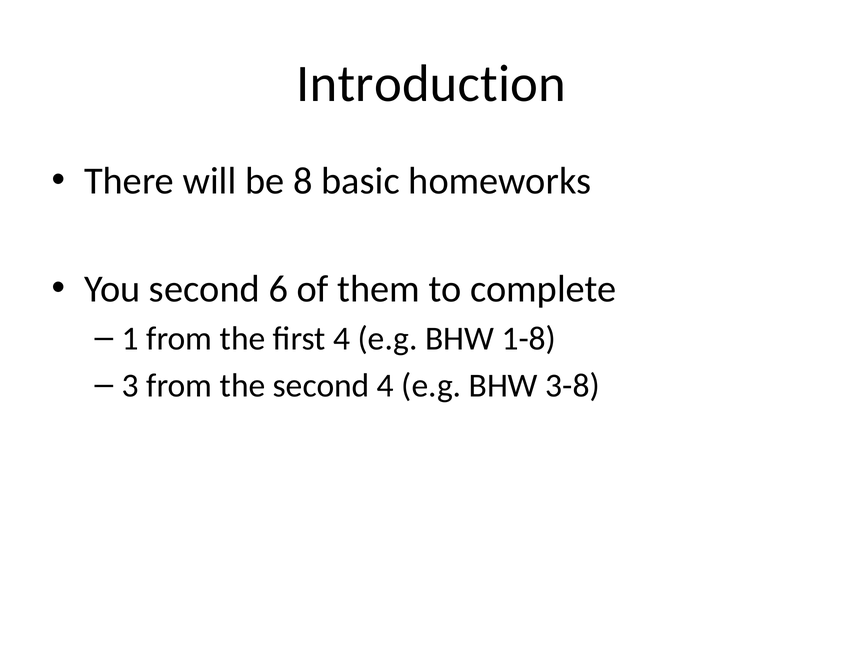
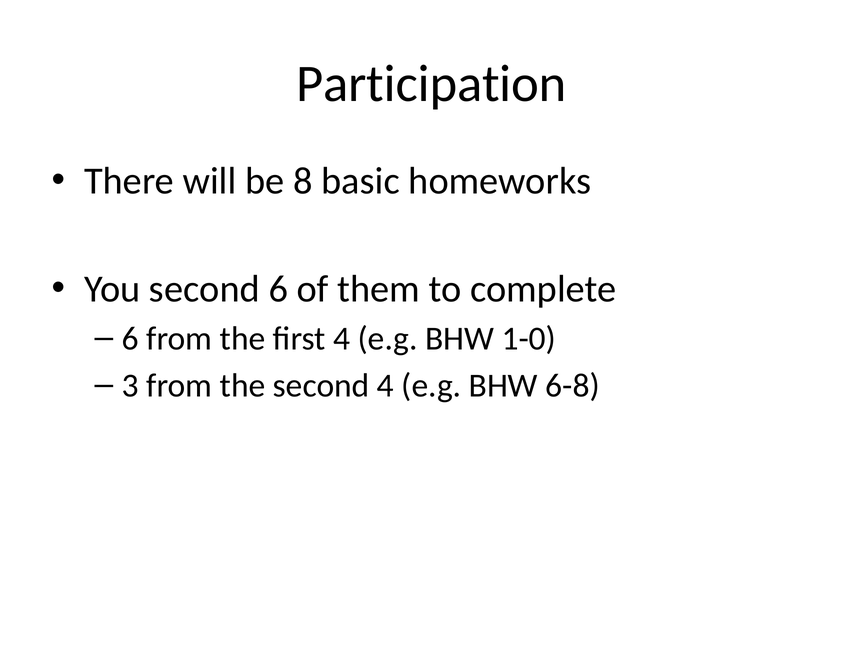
Introduction: Introduction -> Participation
1 at (130, 338): 1 -> 6
1-8: 1-8 -> 1-0
3-8: 3-8 -> 6-8
